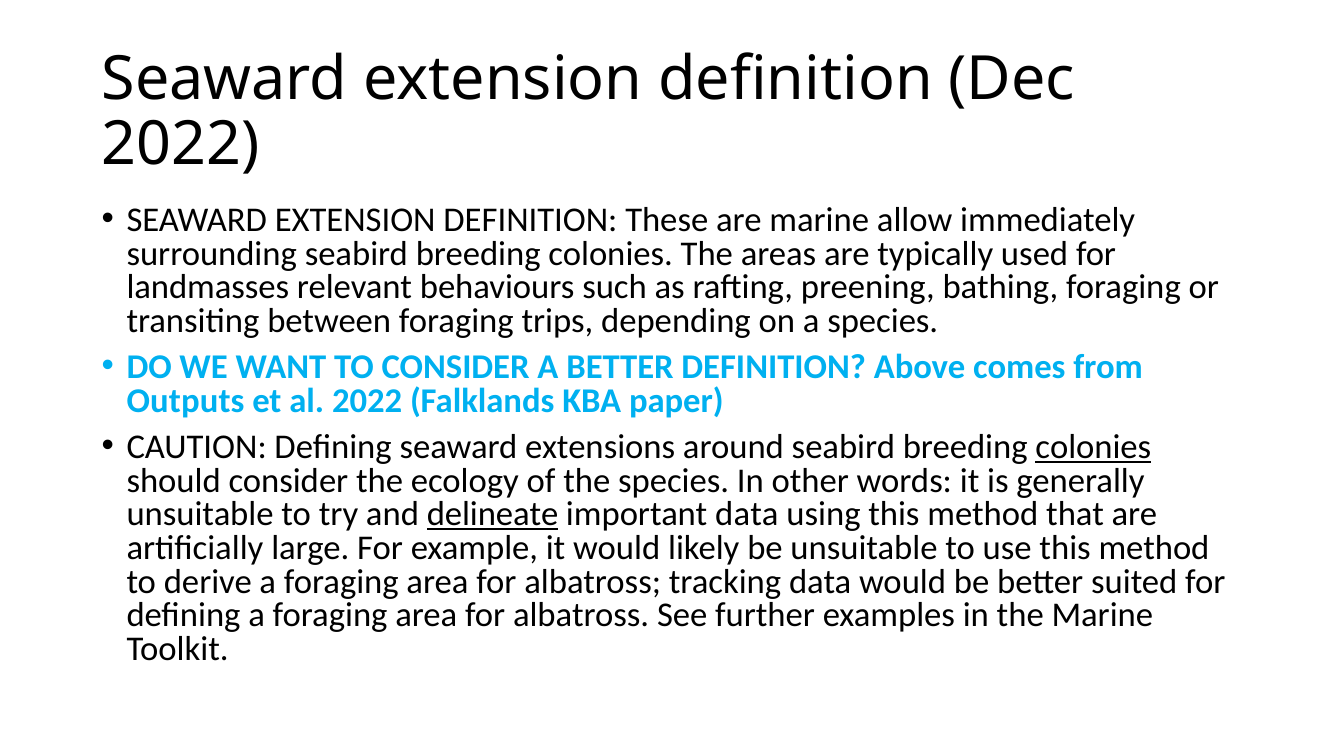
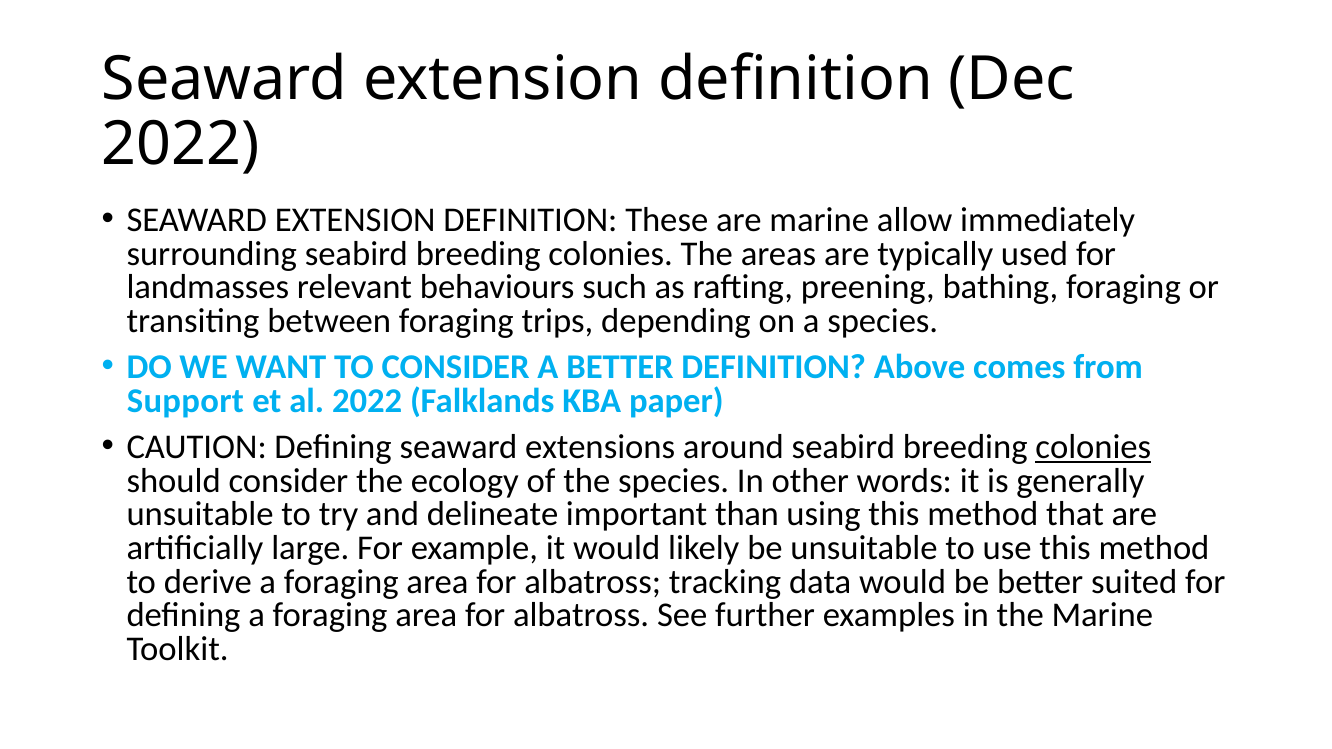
Outputs: Outputs -> Support
delineate underline: present -> none
important data: data -> than
